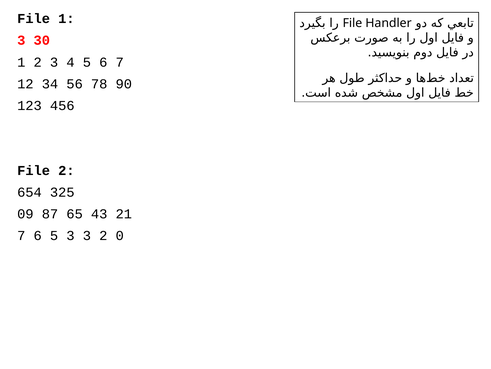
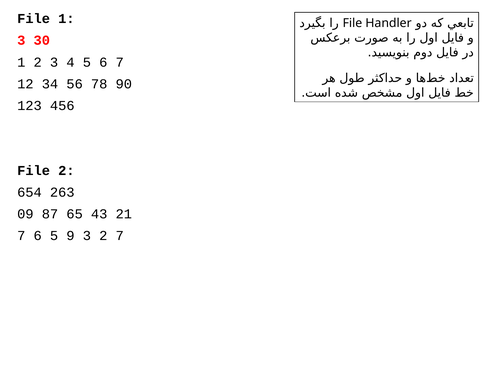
325: 325 -> 263
5 3: 3 -> 9
2 0: 0 -> 7
